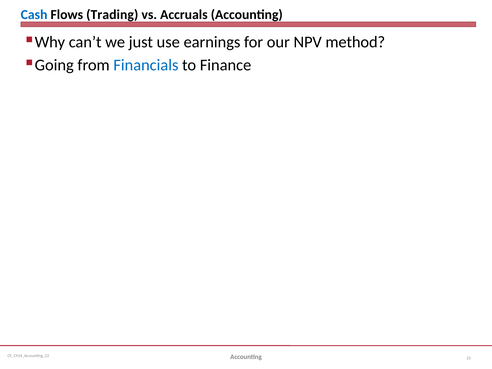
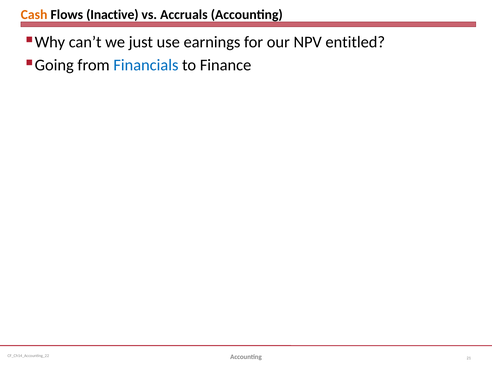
Cash colour: blue -> orange
Trading: Trading -> Inactive
method: method -> entitled
